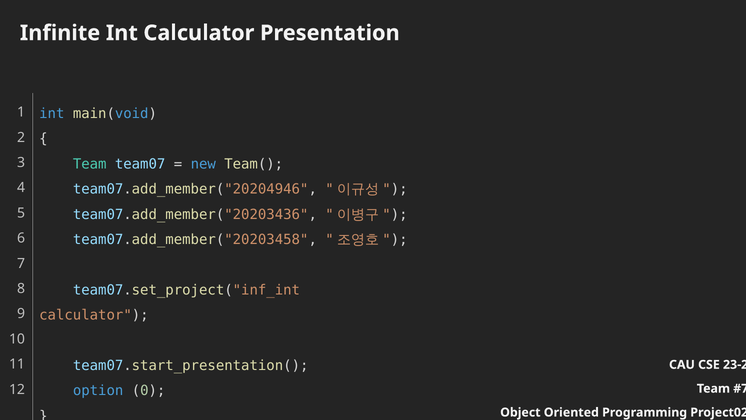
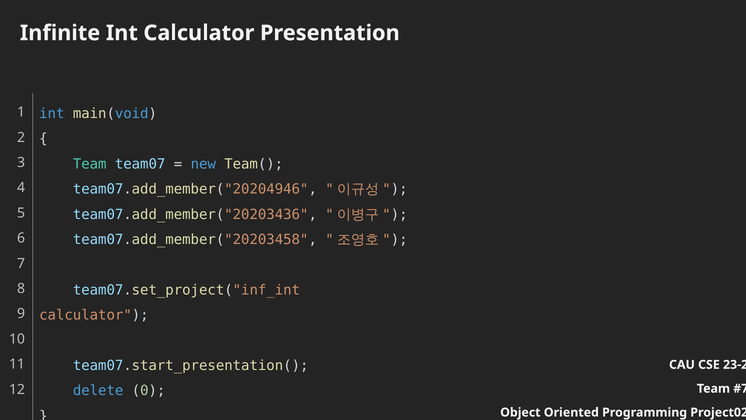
option: option -> delete
